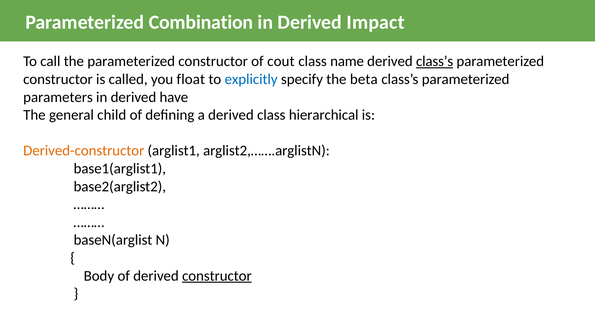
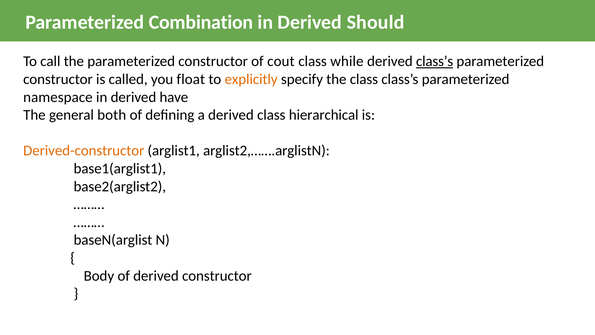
Impact: Impact -> Should
name: name -> while
explicitly colour: blue -> orange
the beta: beta -> class
parameters: parameters -> namespace
child: child -> both
constructor at (217, 276) underline: present -> none
